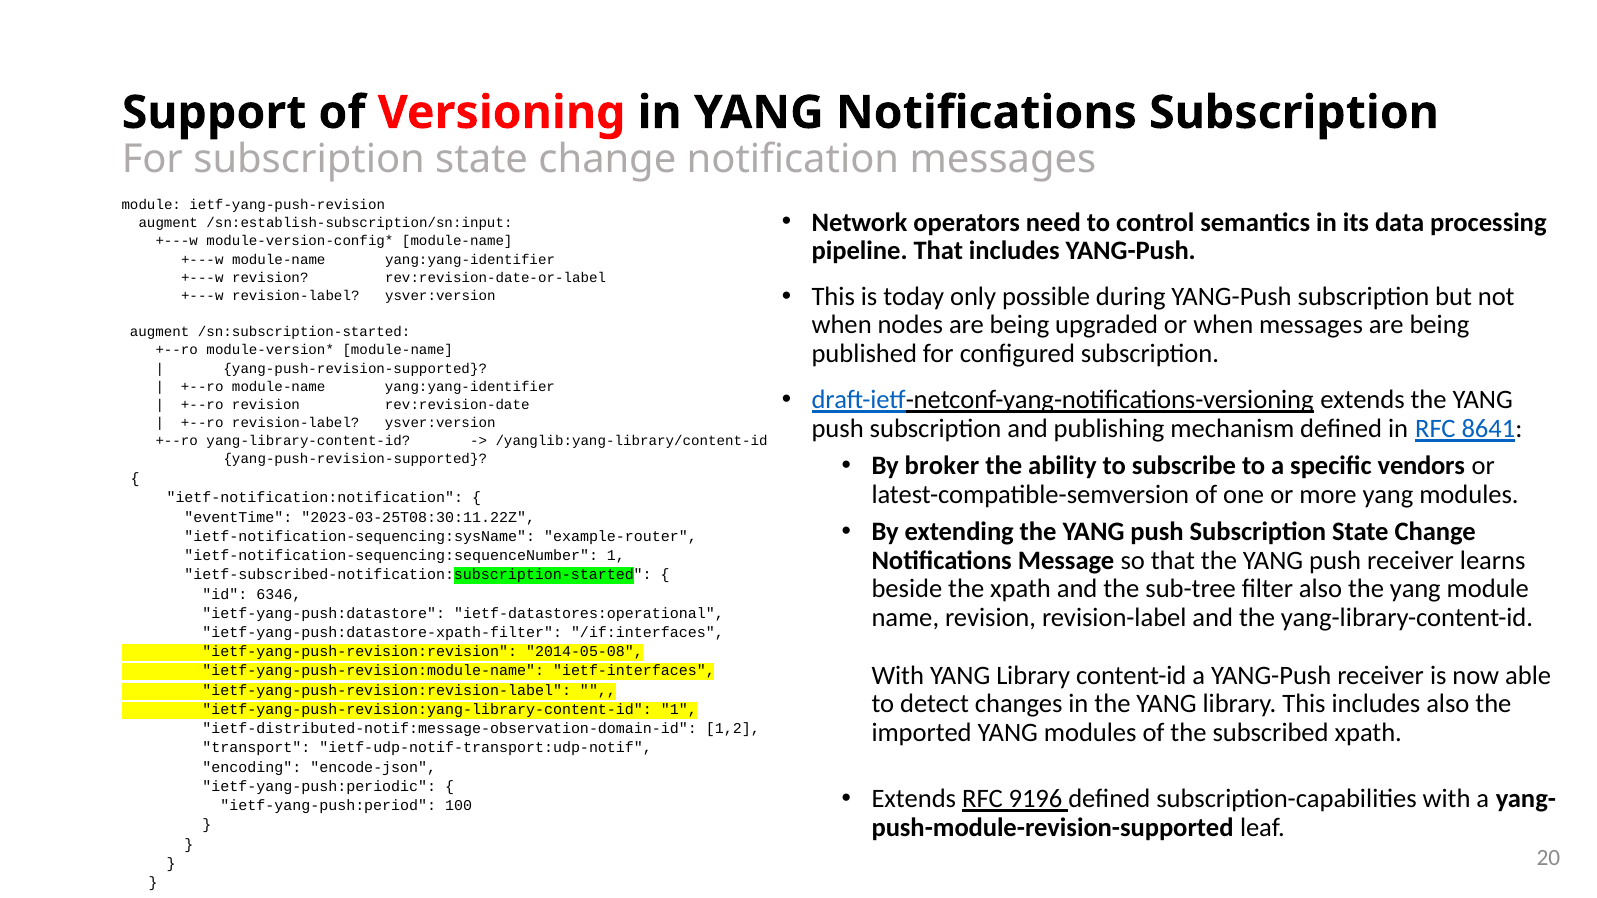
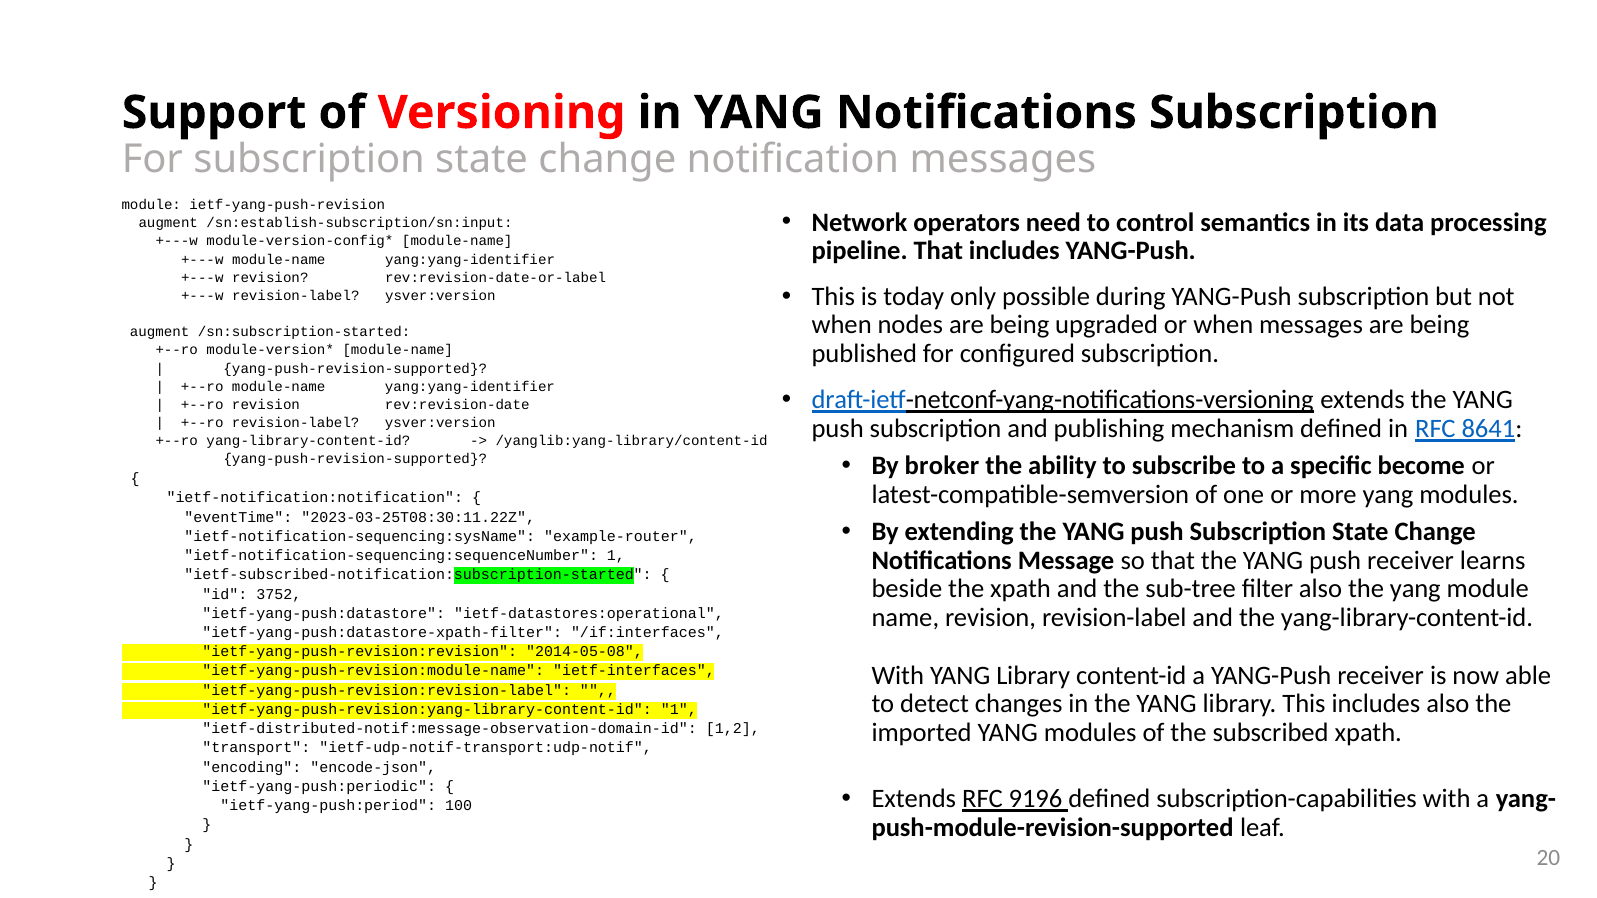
vendors: vendors -> become
6346: 6346 -> 3752
